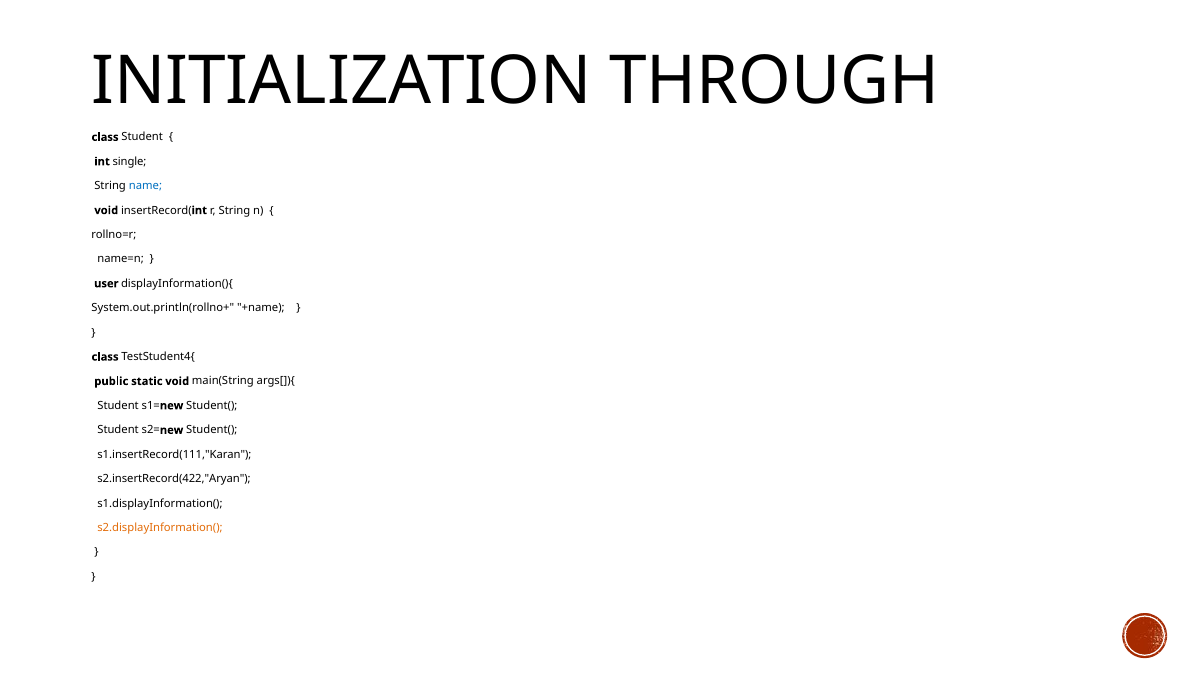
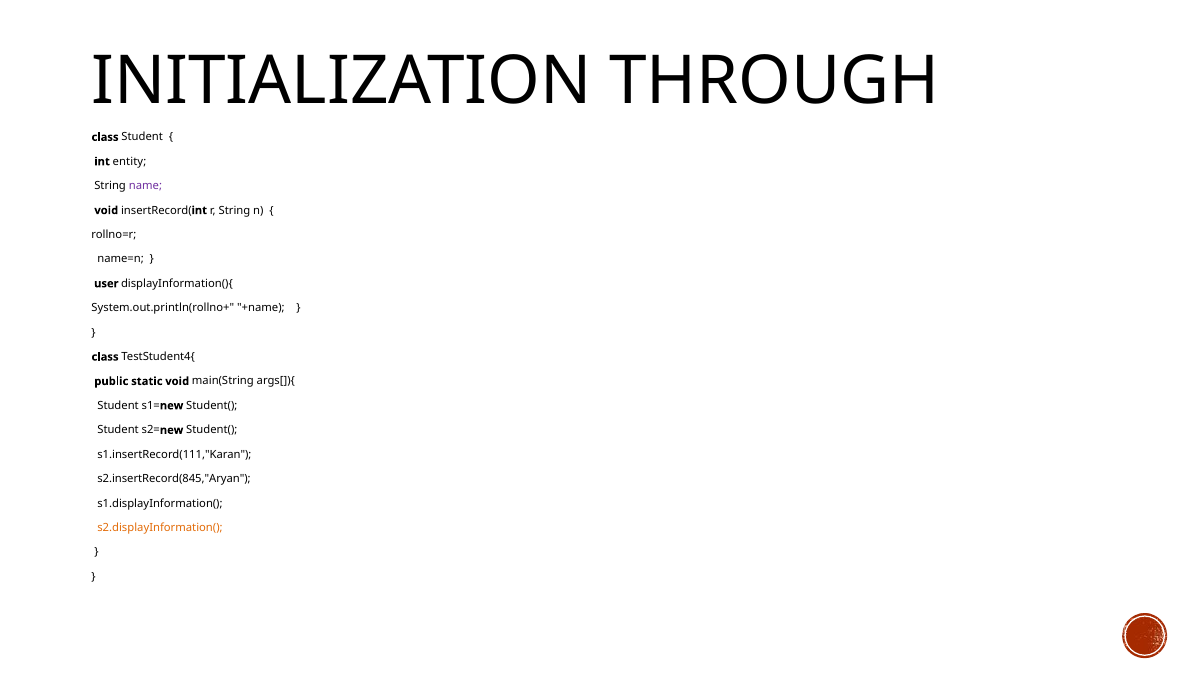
single: single -> entity
name colour: blue -> purple
s2.insertRecord(422,"Aryan: s2.insertRecord(422,"Aryan -> s2.insertRecord(845,"Aryan
